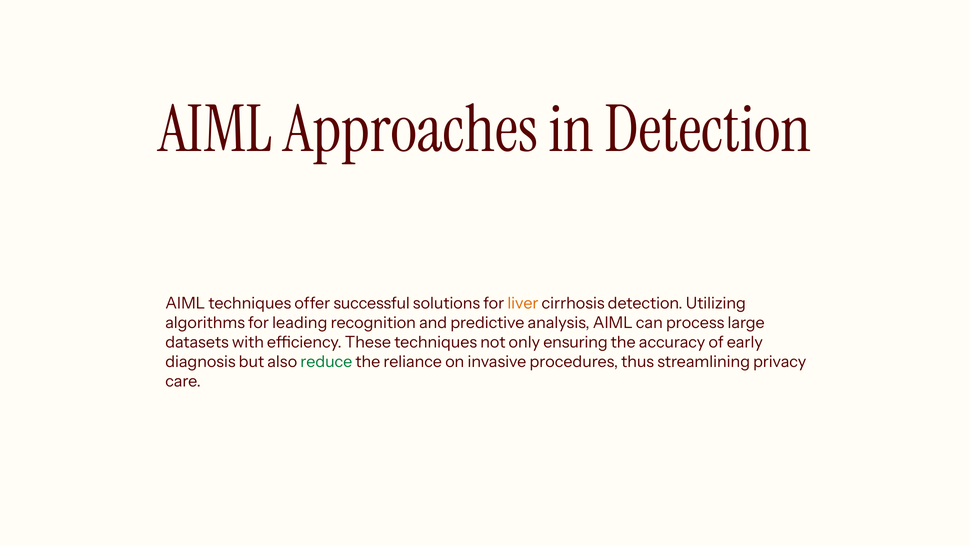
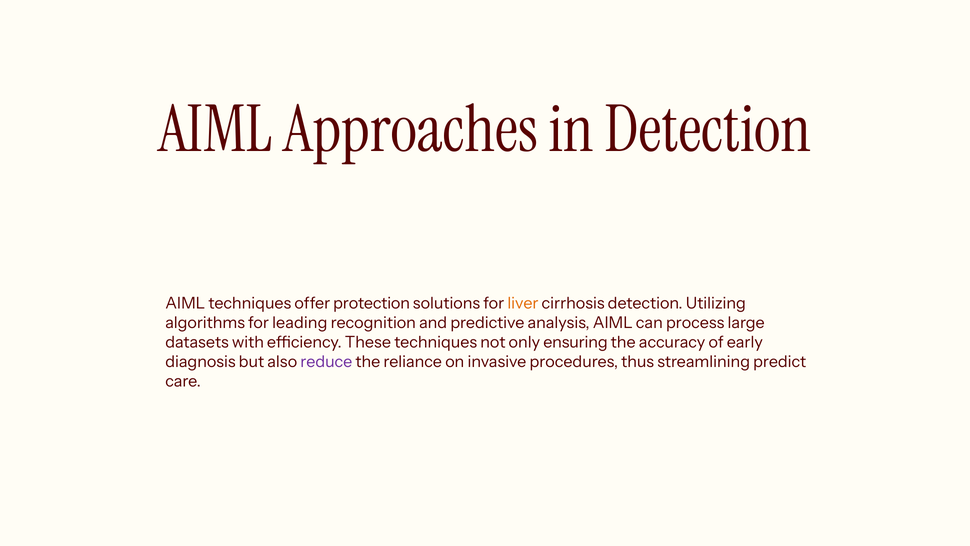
successful: successful -> protection
reduce colour: green -> purple
privacy: privacy -> predict
